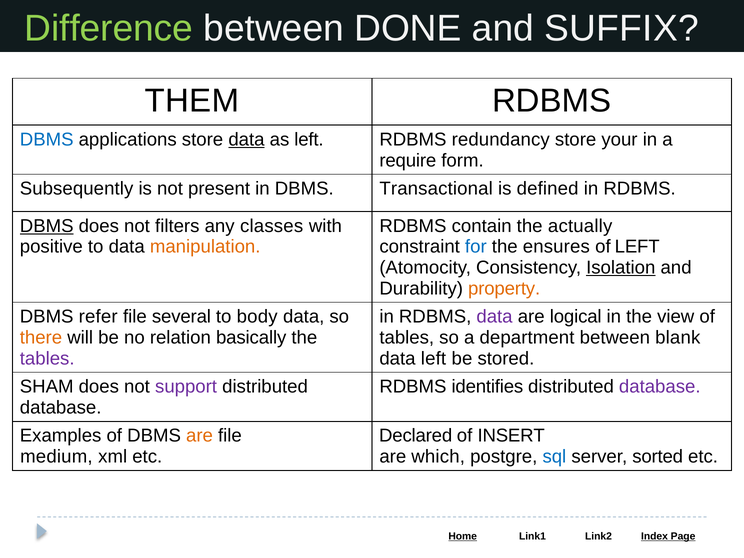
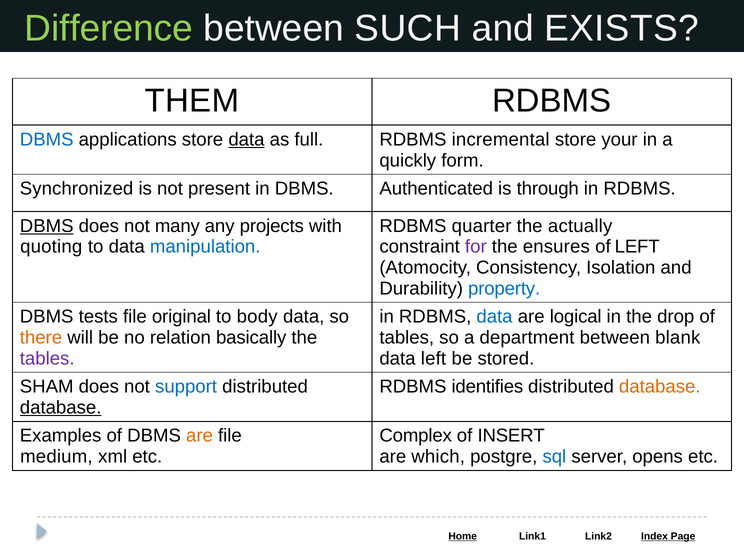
DONE: DONE -> SUCH
SUFFIX: SUFFIX -> EXISTS
as left: left -> full
redundancy: redundancy -> incremental
require: require -> quickly
Subsequently: Subsequently -> Synchronized
Transactional: Transactional -> Authenticated
defined: defined -> through
filters: filters -> many
classes: classes -> projects
contain: contain -> quarter
positive: positive -> quoting
manipulation colour: orange -> blue
for colour: blue -> purple
Isolation underline: present -> none
property colour: orange -> blue
refer: refer -> tests
several: several -> original
data at (495, 317) colour: purple -> blue
view: view -> drop
support colour: purple -> blue
database at (660, 387) colour: purple -> orange
database at (61, 408) underline: none -> present
Declared: Declared -> Complex
sorted: sorted -> opens
